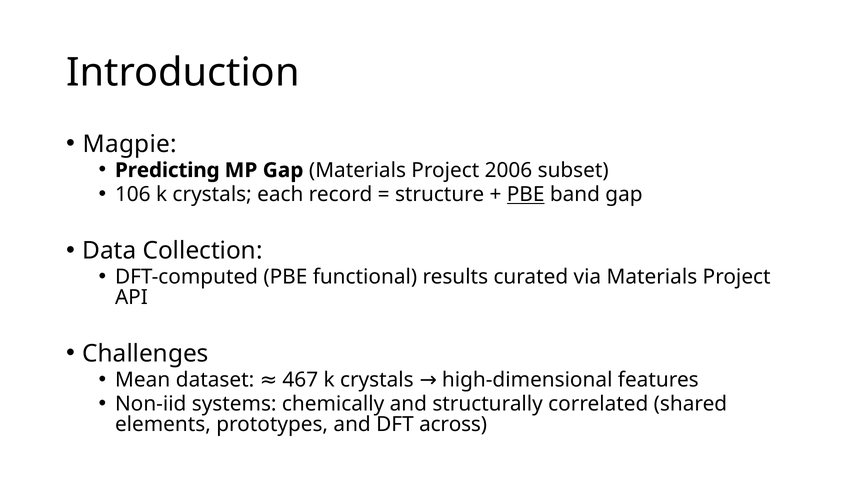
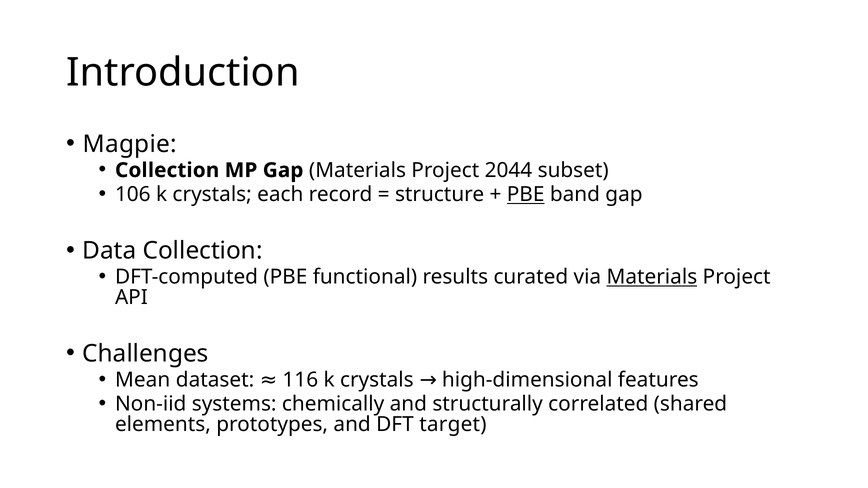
Predicting at (167, 170): Predicting -> Collection
2006: 2006 -> 2044
Materials at (652, 277) underline: none -> present
467: 467 -> 116
across: across -> target
